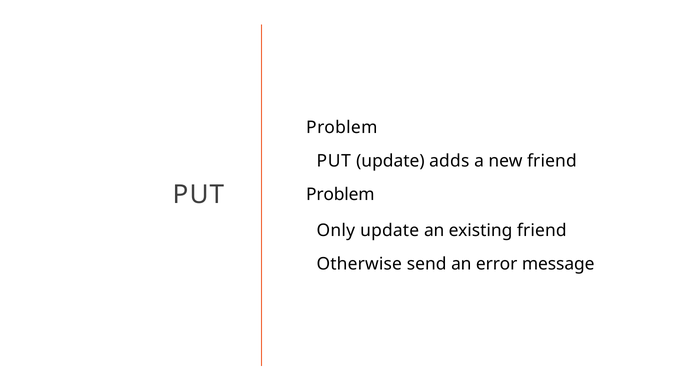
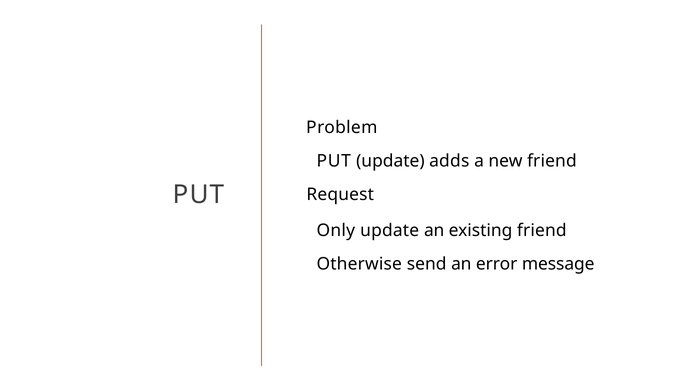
Problem at (340, 195): Problem -> Request
